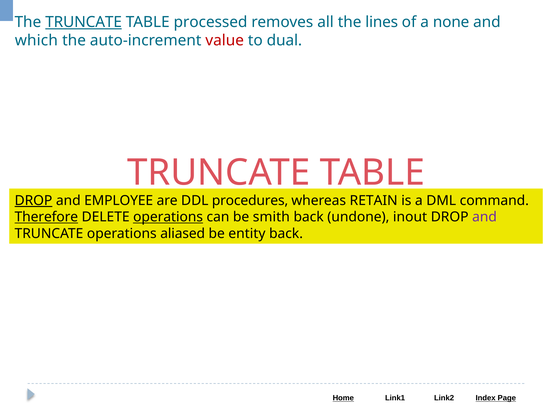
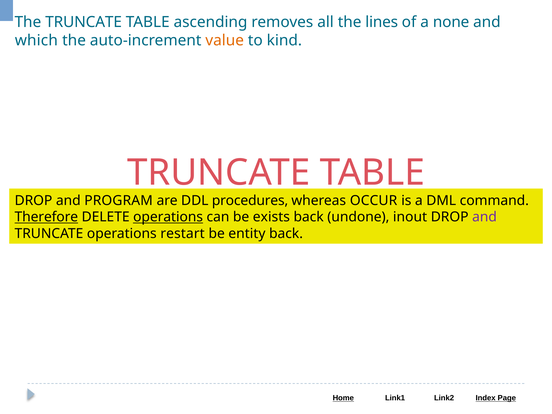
TRUNCATE at (84, 22) underline: present -> none
processed: processed -> ascending
value colour: red -> orange
dual: dual -> kind
DROP at (33, 201) underline: present -> none
EMPLOYEE: EMPLOYEE -> PROGRAM
RETAIN: RETAIN -> OCCUR
smith: smith -> exists
aliased: aliased -> restart
